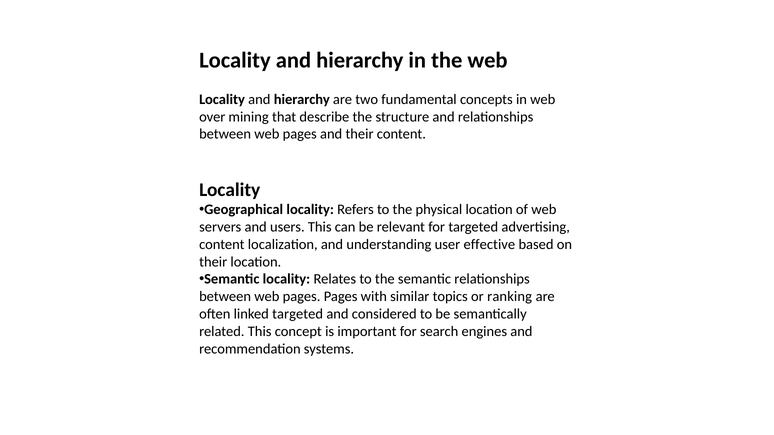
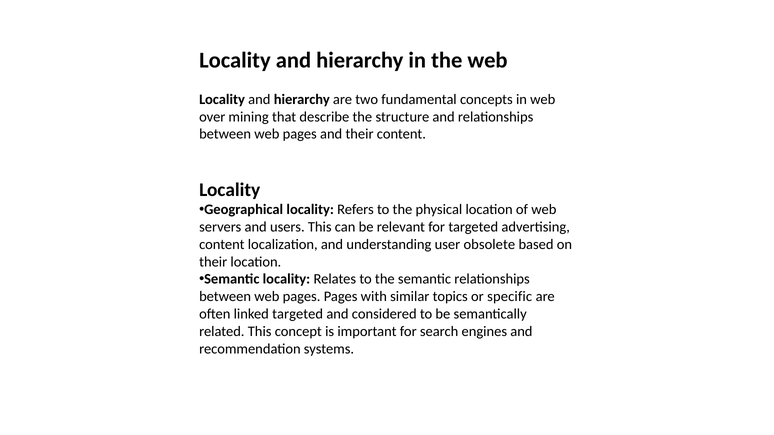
effective: effective -> obsolete
ranking: ranking -> specific
